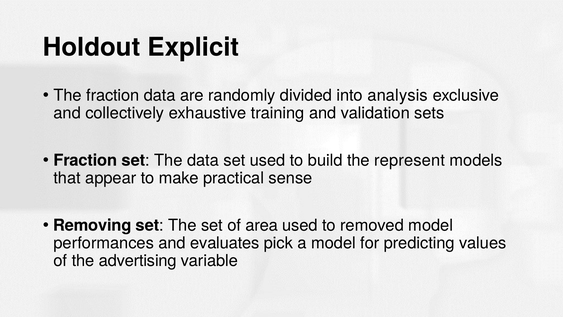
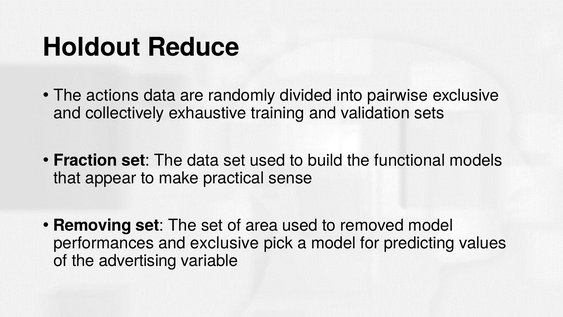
Explicit: Explicit -> Reduce
The fraction: fraction -> actions
analysis: analysis -> pairwise
represent: represent -> functional
and evaluates: evaluates -> exclusive
